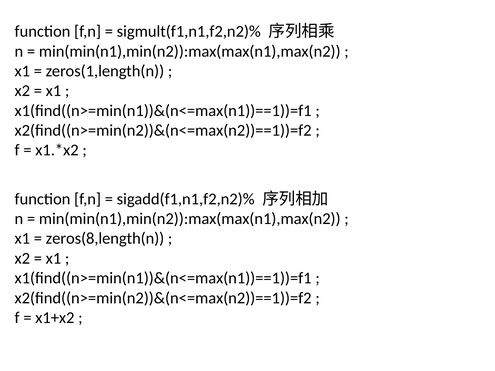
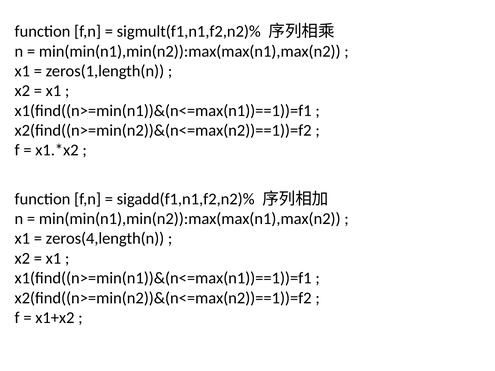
zeros(8,length(n: zeros(8,length(n -> zeros(4,length(n
